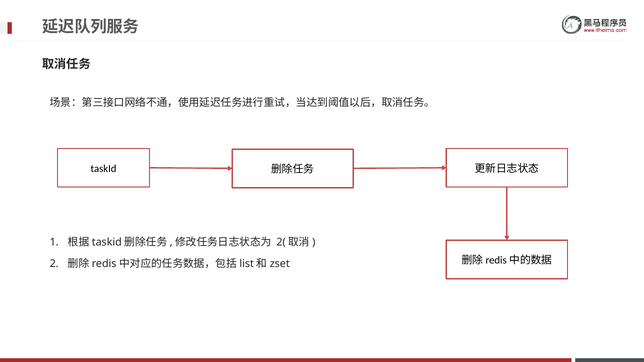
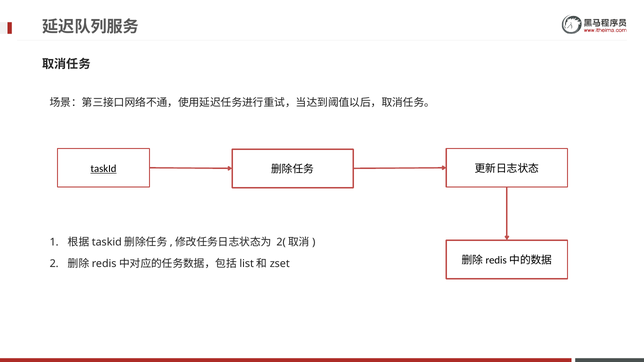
taskId underline: none -> present
